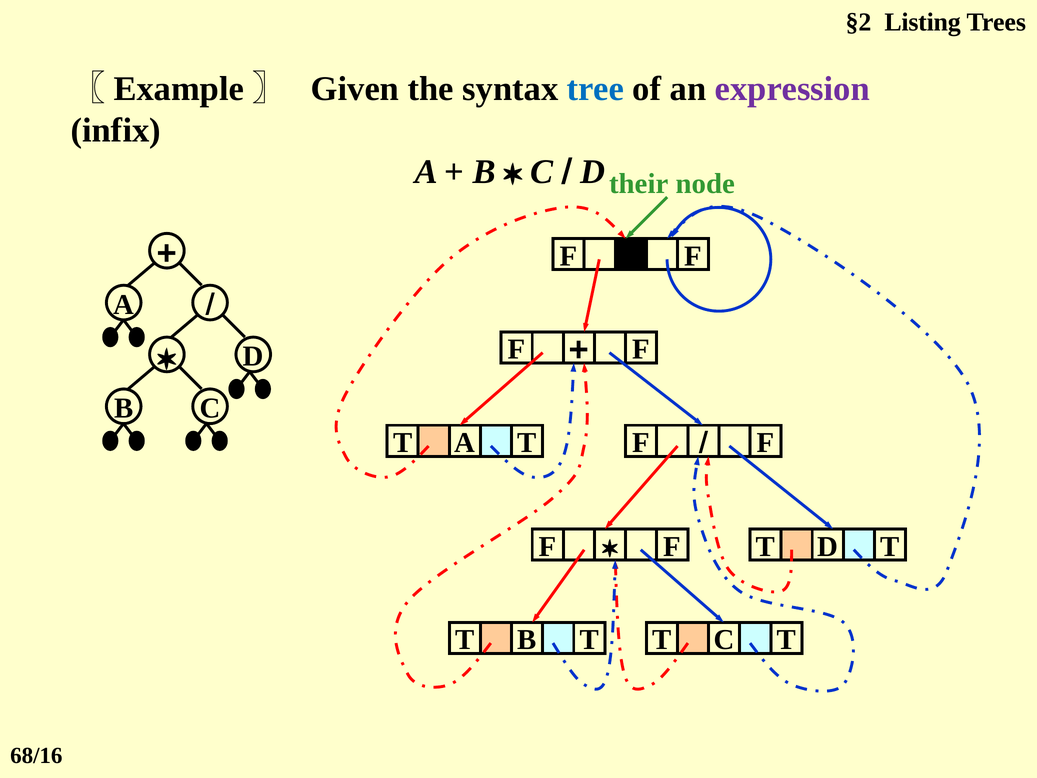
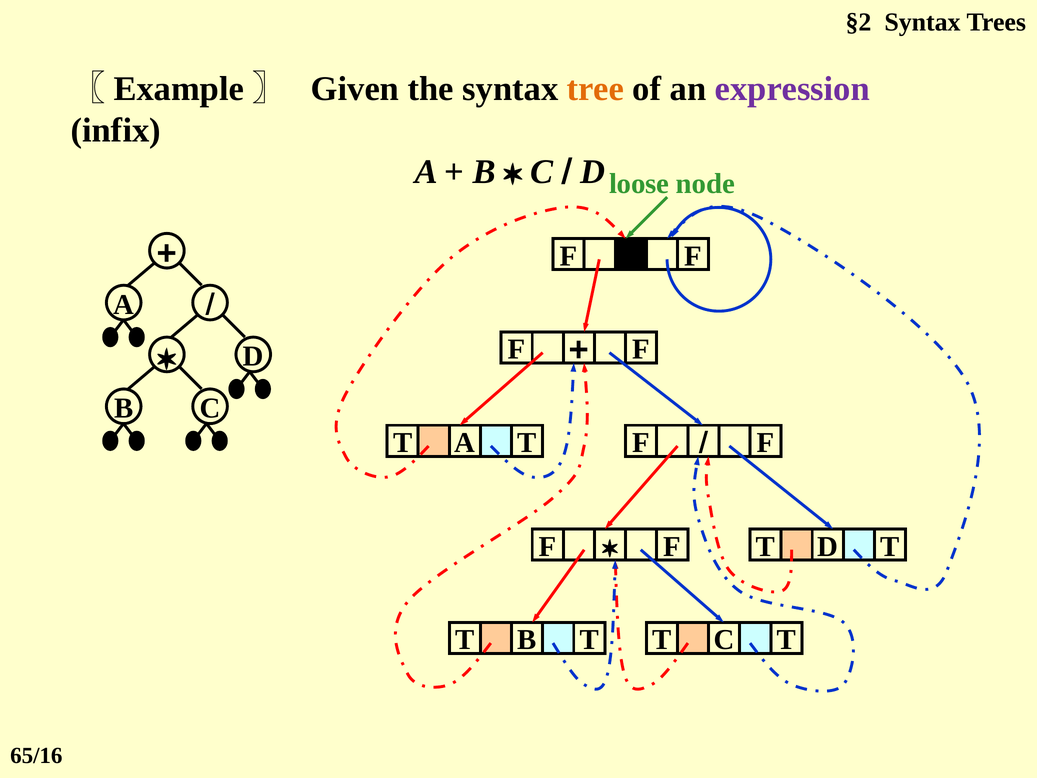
§2 Listing: Listing -> Syntax
tree colour: blue -> orange
their: their -> loose
68/16: 68/16 -> 65/16
